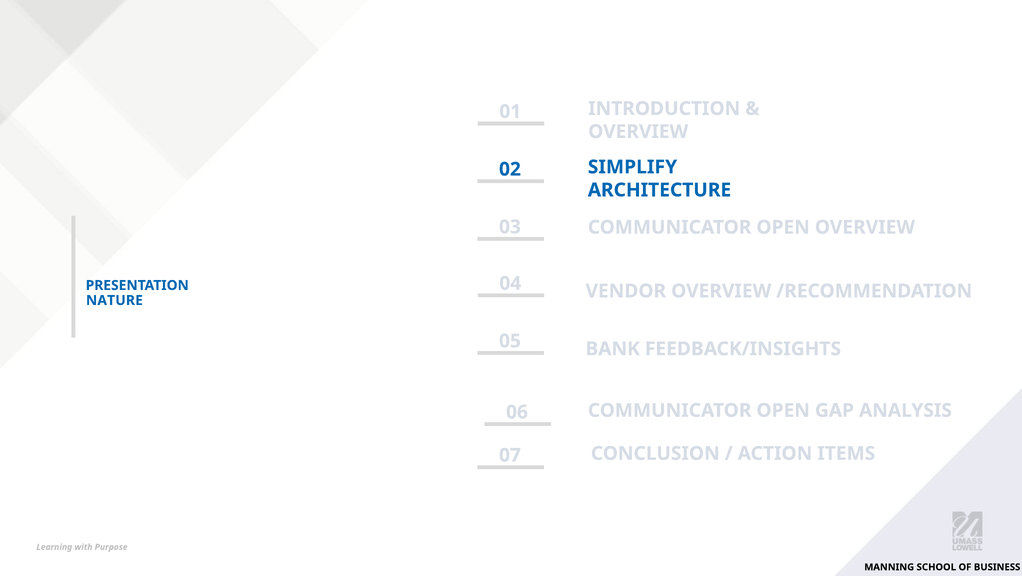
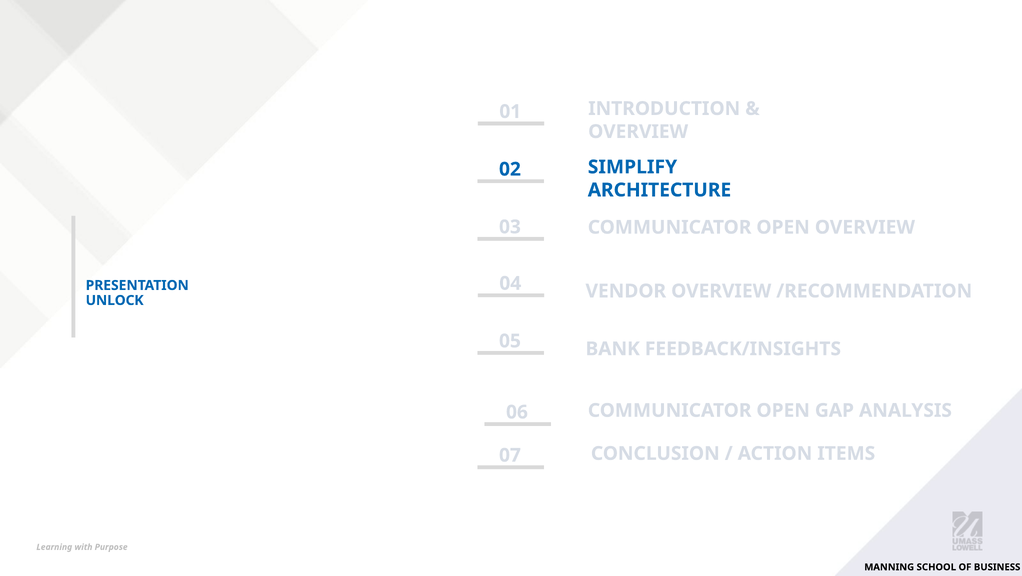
NATURE: NATURE -> UNLOCK
